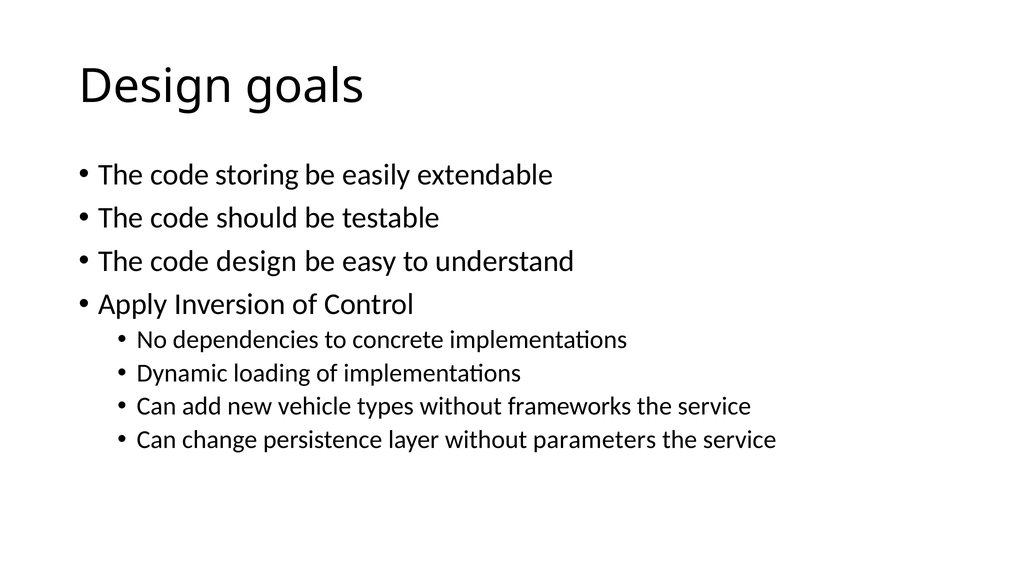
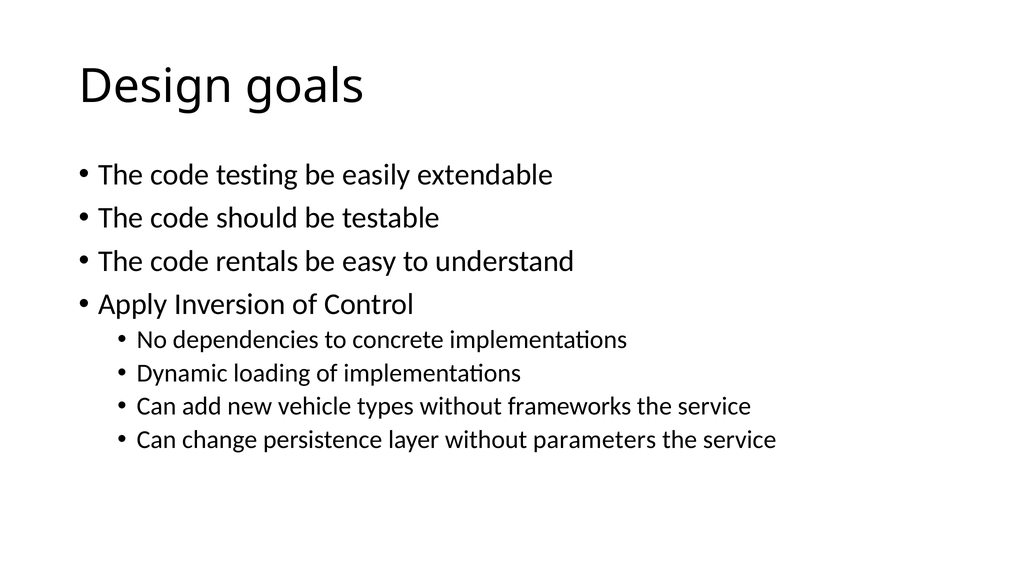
storing: storing -> testing
code design: design -> rentals
